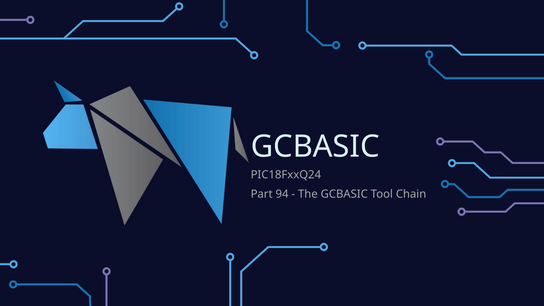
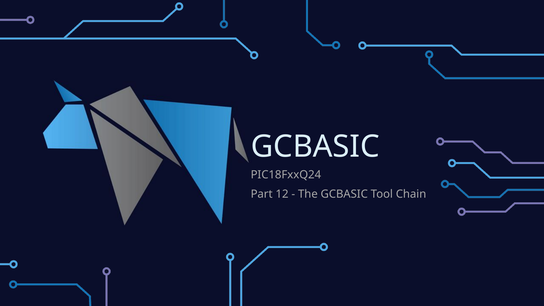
94: 94 -> 12
